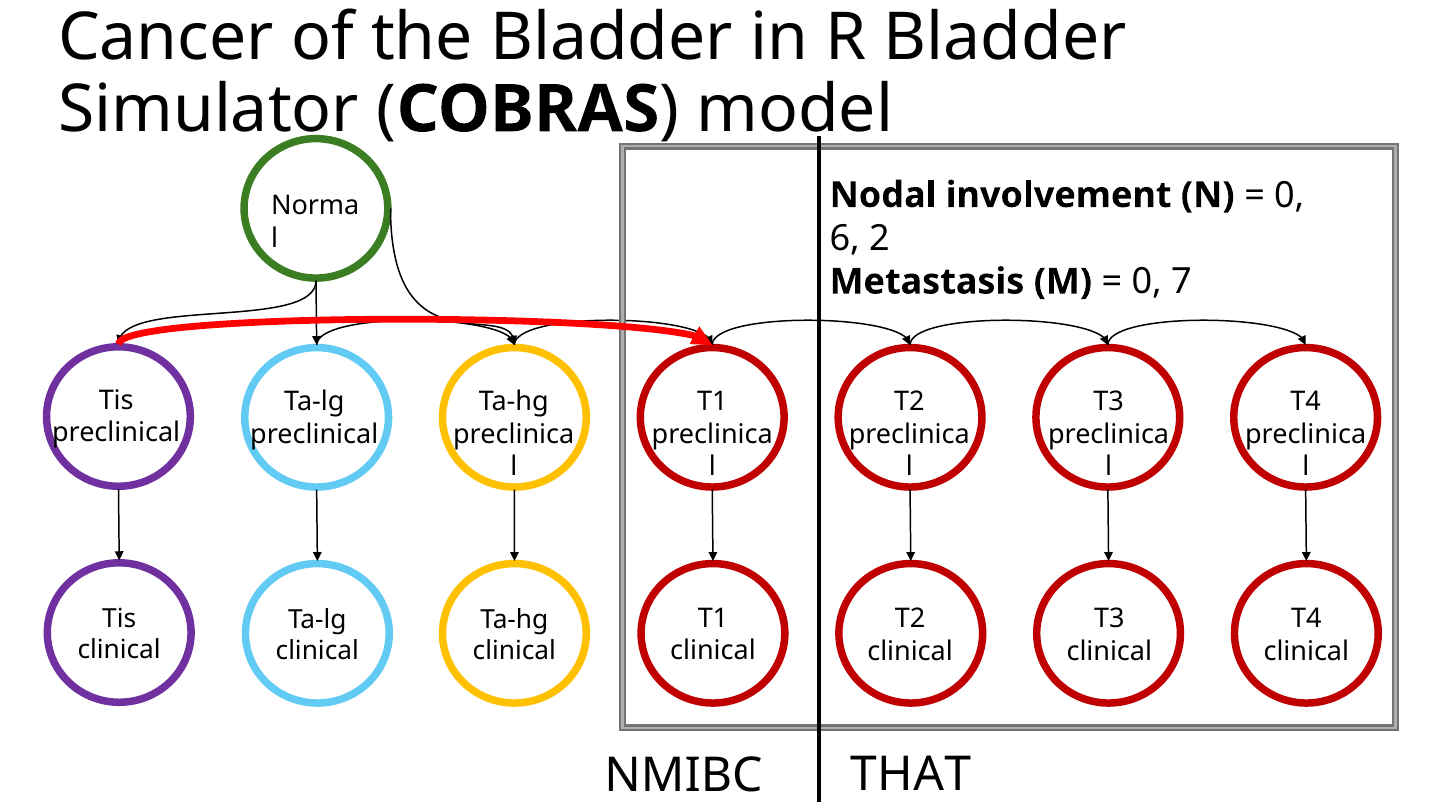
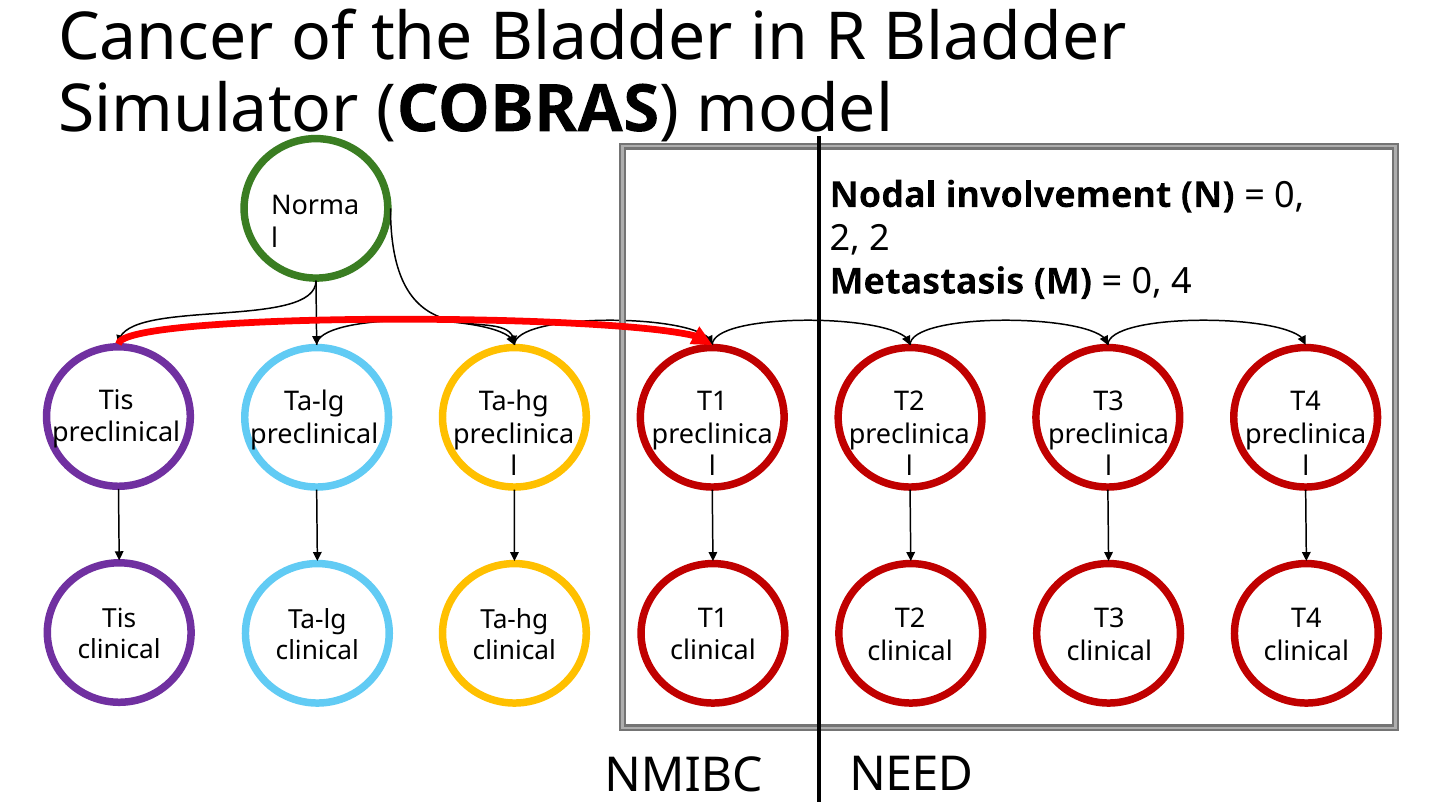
6 at (845, 238): 6 -> 2
7: 7 -> 4
THAT: THAT -> NEED
